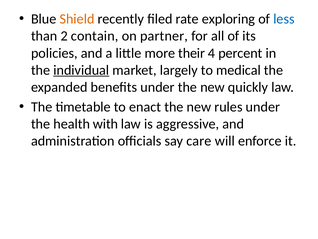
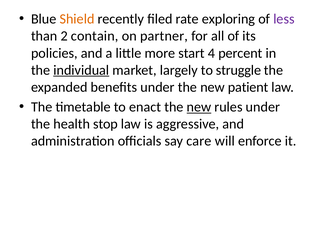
less colour: blue -> purple
their: their -> start
medical: medical -> struggle
quickly: quickly -> patient
new at (199, 107) underline: none -> present
with: with -> stop
